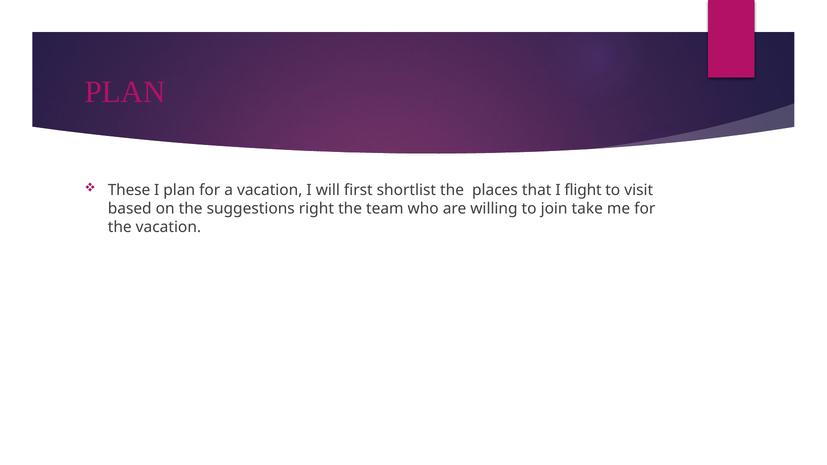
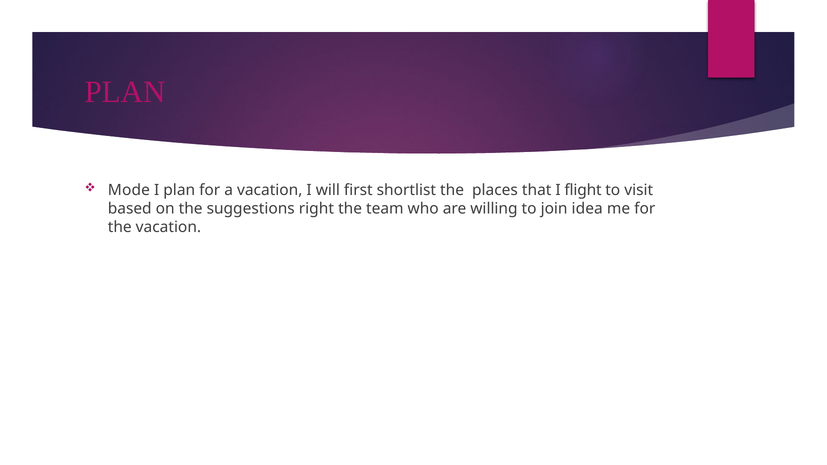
These: These -> Mode
take: take -> idea
